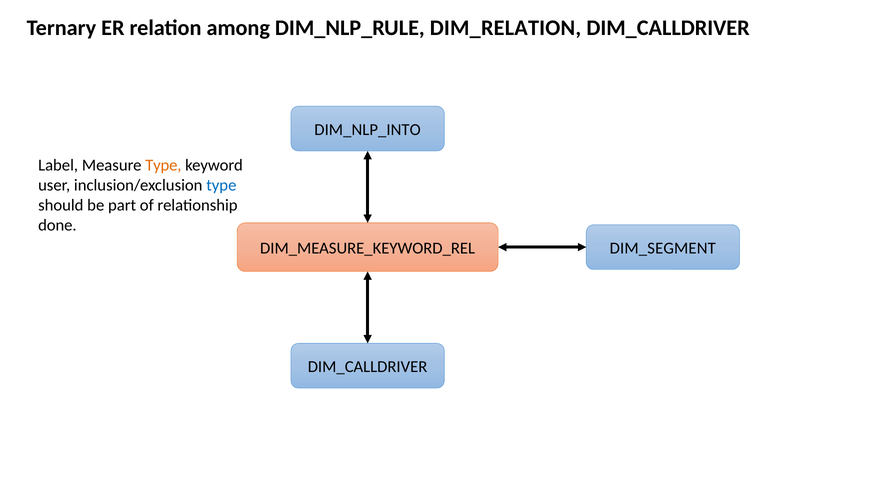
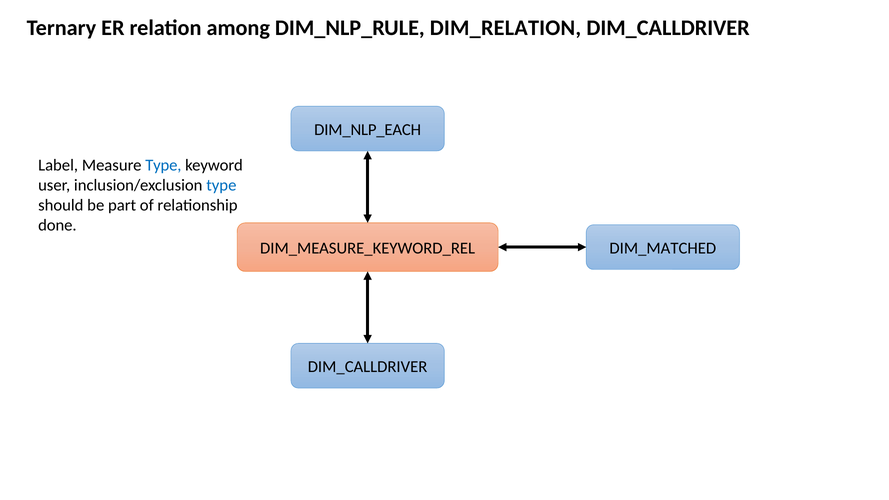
DIM_NLP_INTO: DIM_NLP_INTO -> DIM_NLP_EACH
Type at (163, 165) colour: orange -> blue
DIM_SEGMENT: DIM_SEGMENT -> DIM_MATCHED
